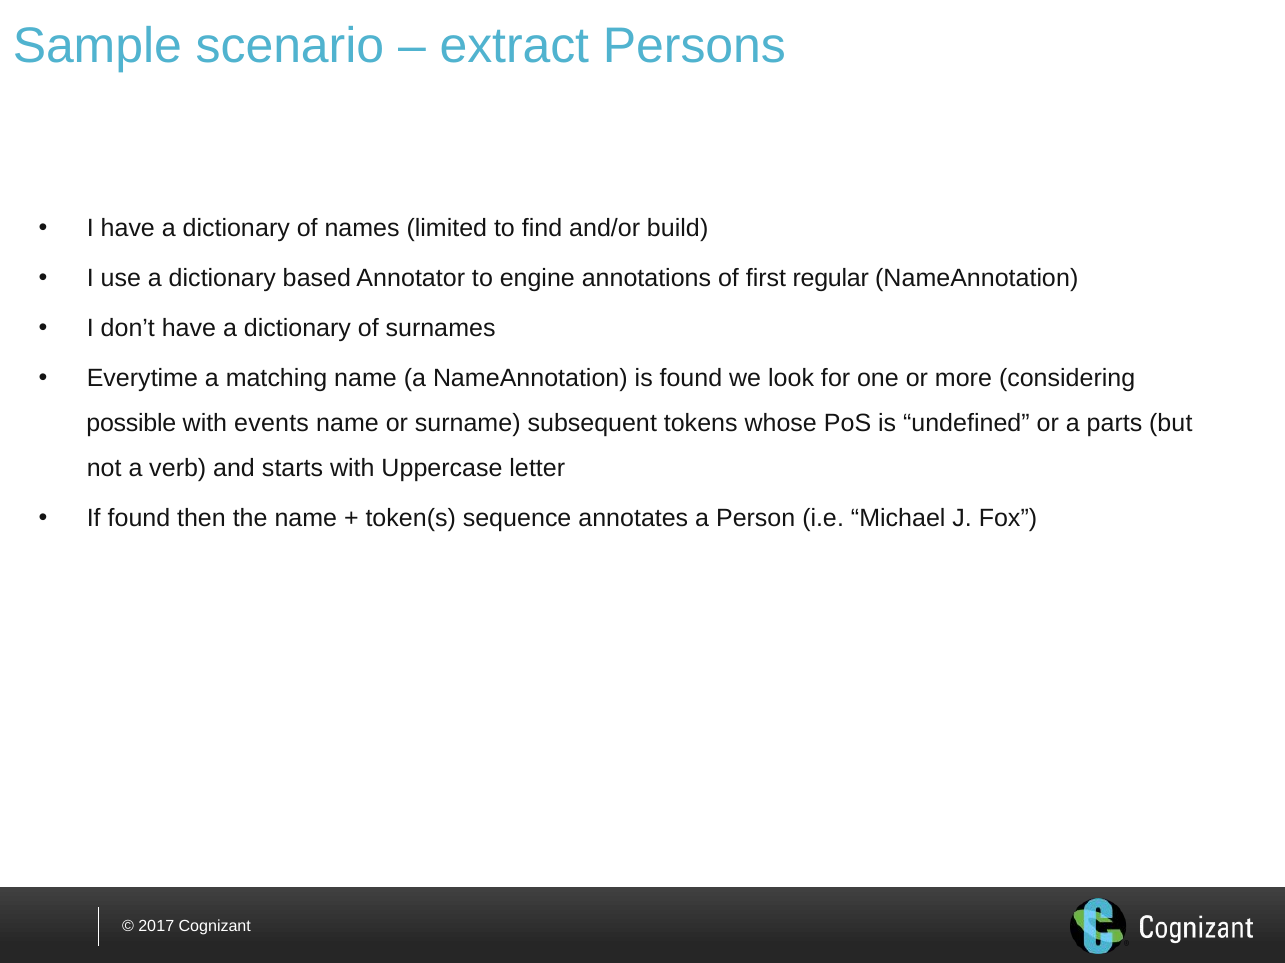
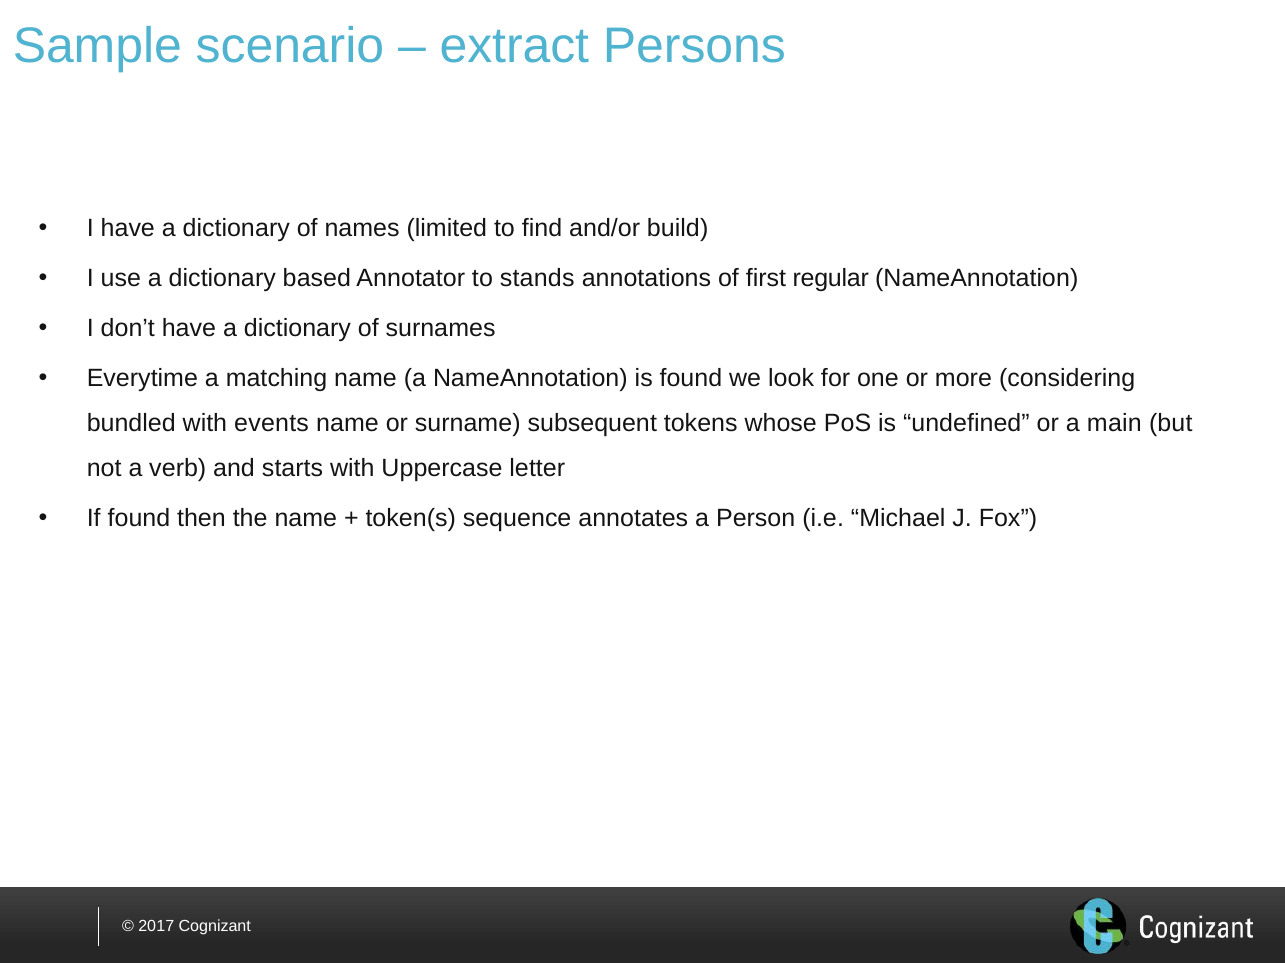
engine: engine -> stands
possible: possible -> bundled
parts: parts -> main
